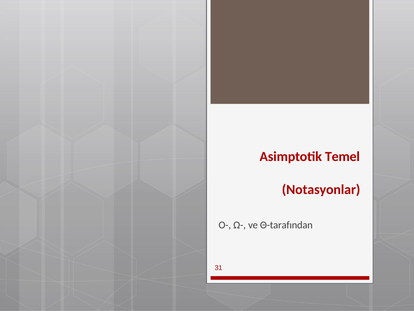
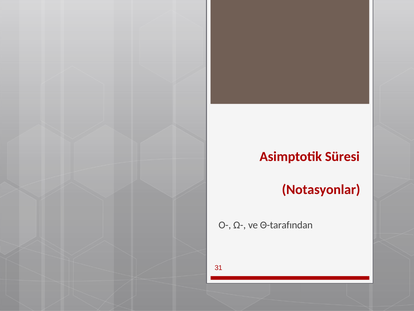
Temel: Temel -> Süresi
